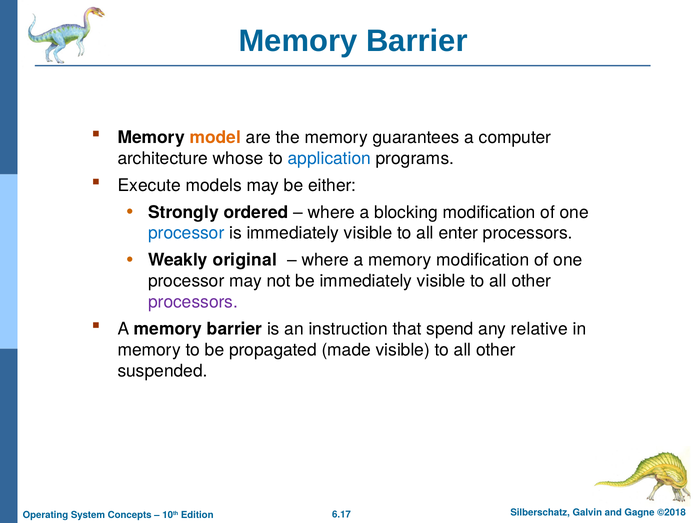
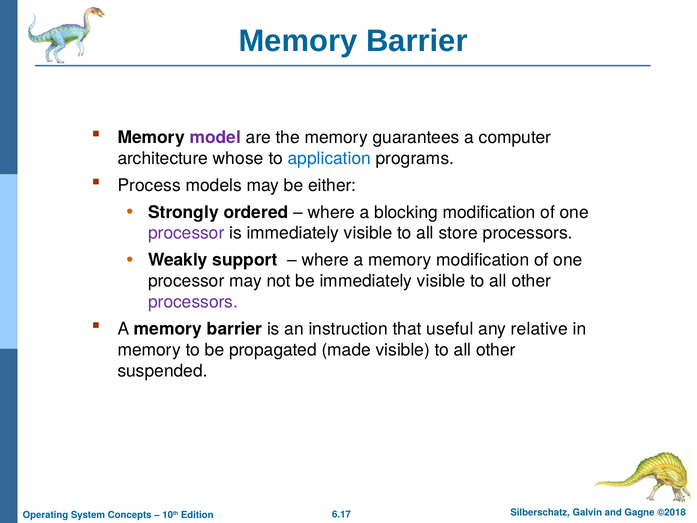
model colour: orange -> purple
Execute: Execute -> Process
processor at (186, 233) colour: blue -> purple
enter: enter -> store
original: original -> support
spend: spend -> useful
